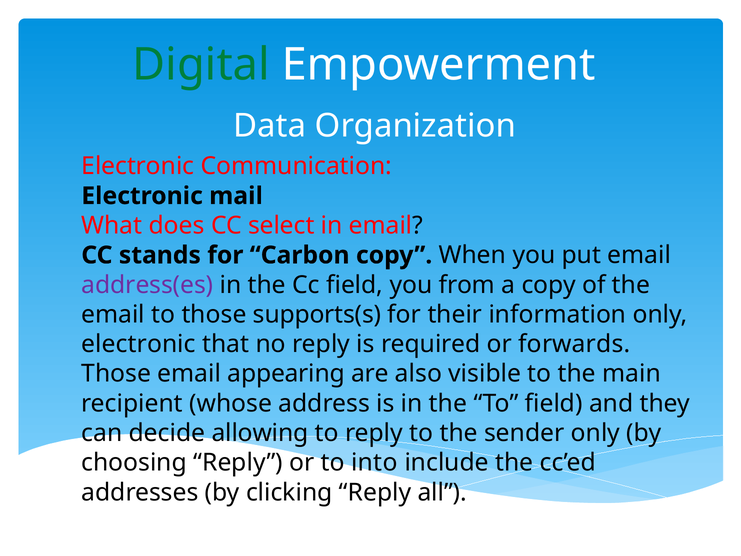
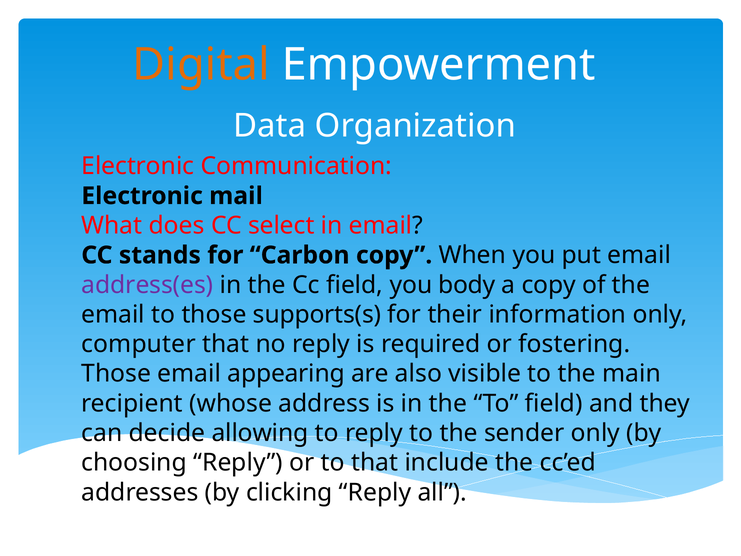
Digital colour: green -> orange
from: from -> body
electronic at (139, 344): electronic -> computer
forwards: forwards -> fostering
to into: into -> that
